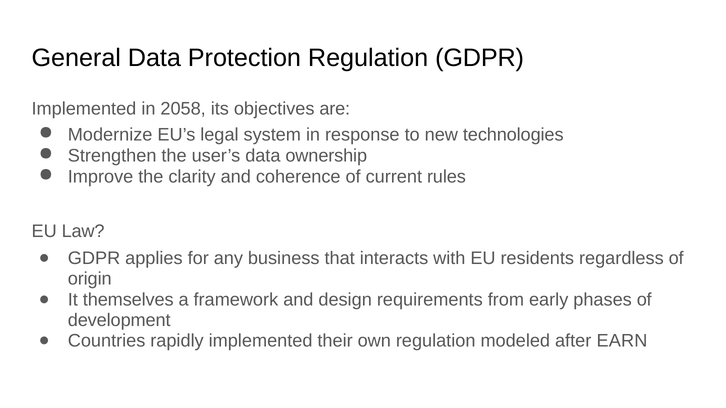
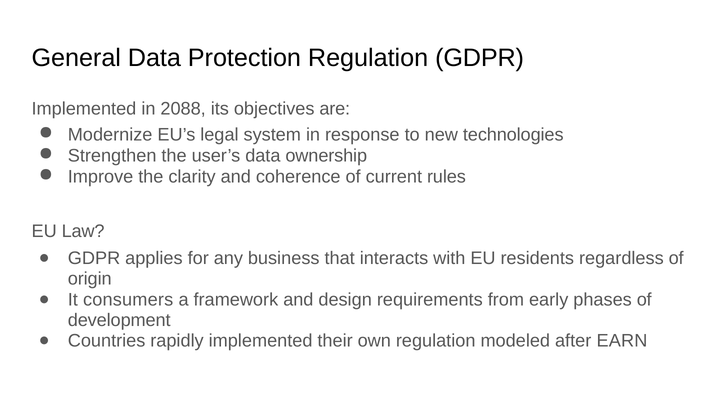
2058: 2058 -> 2088
themselves: themselves -> consumers
